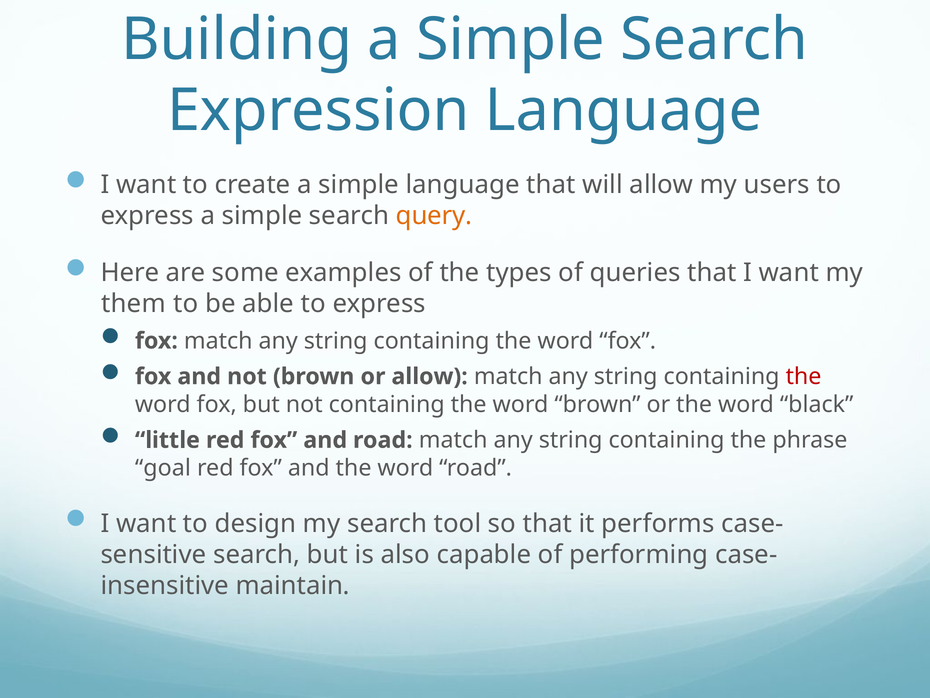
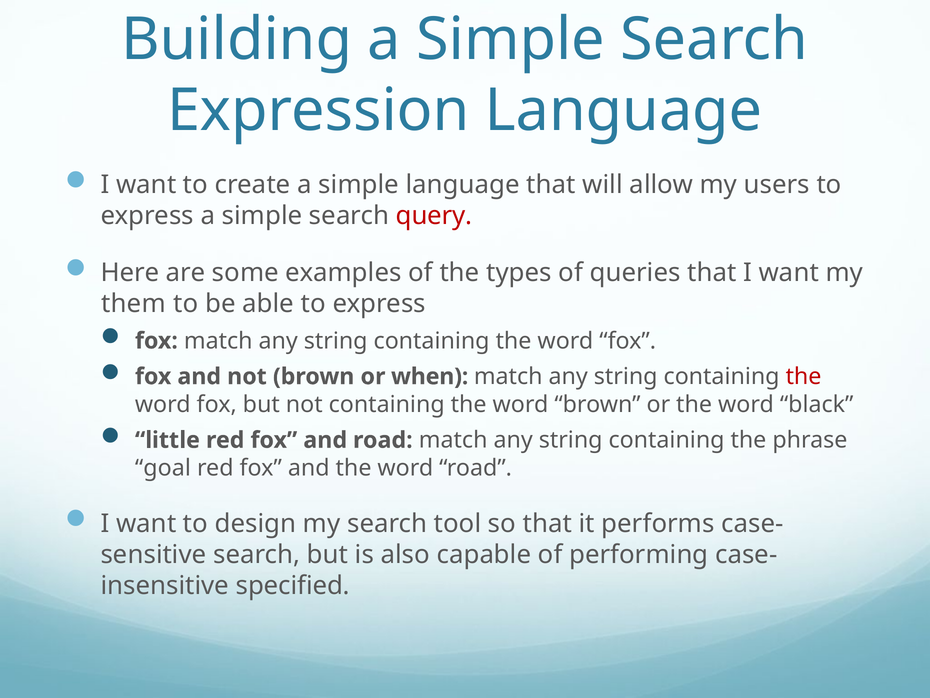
query colour: orange -> red
or allow: allow -> when
maintain: maintain -> specified
